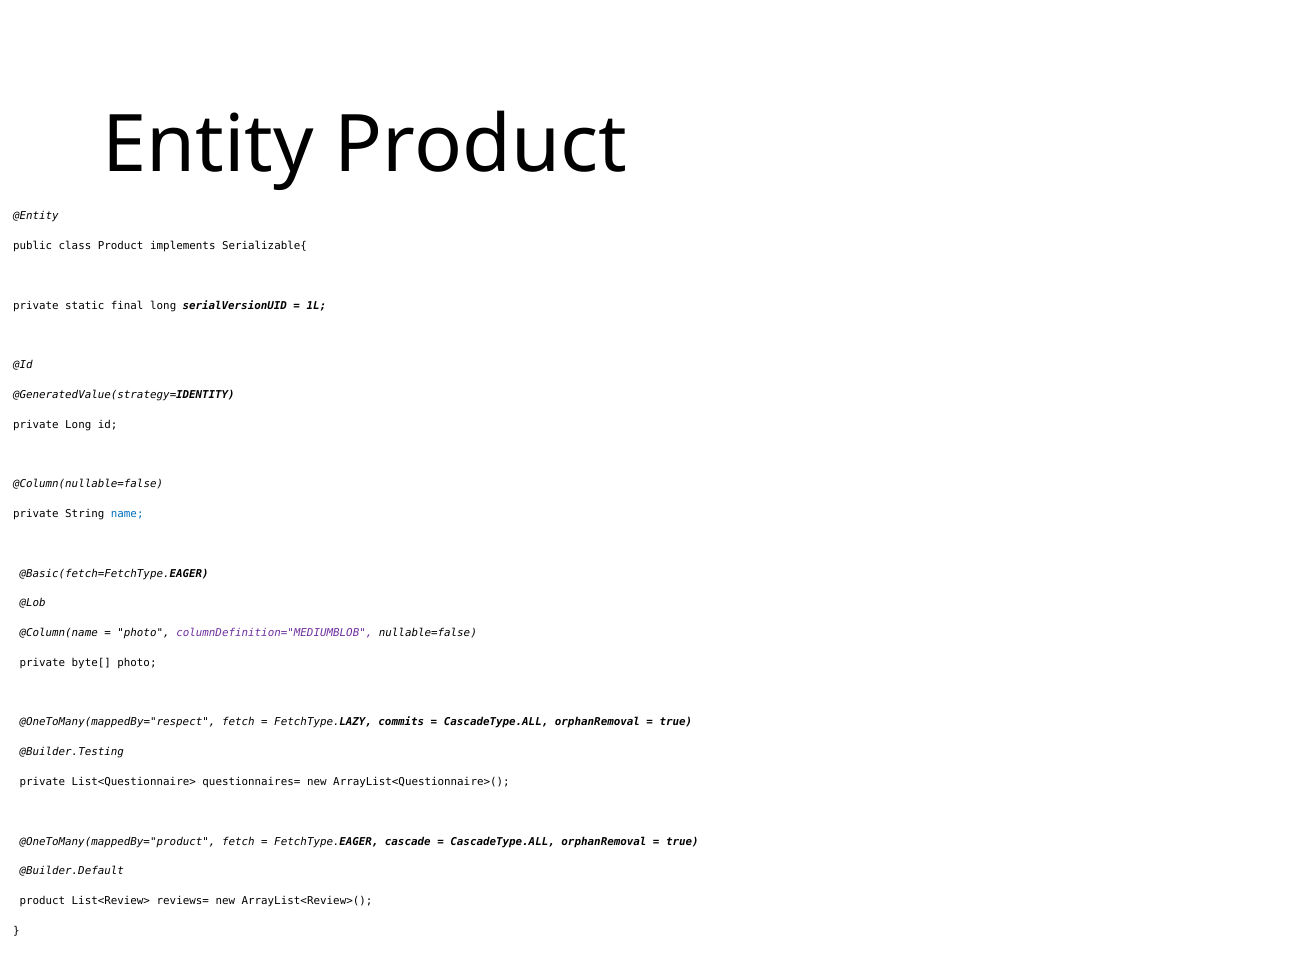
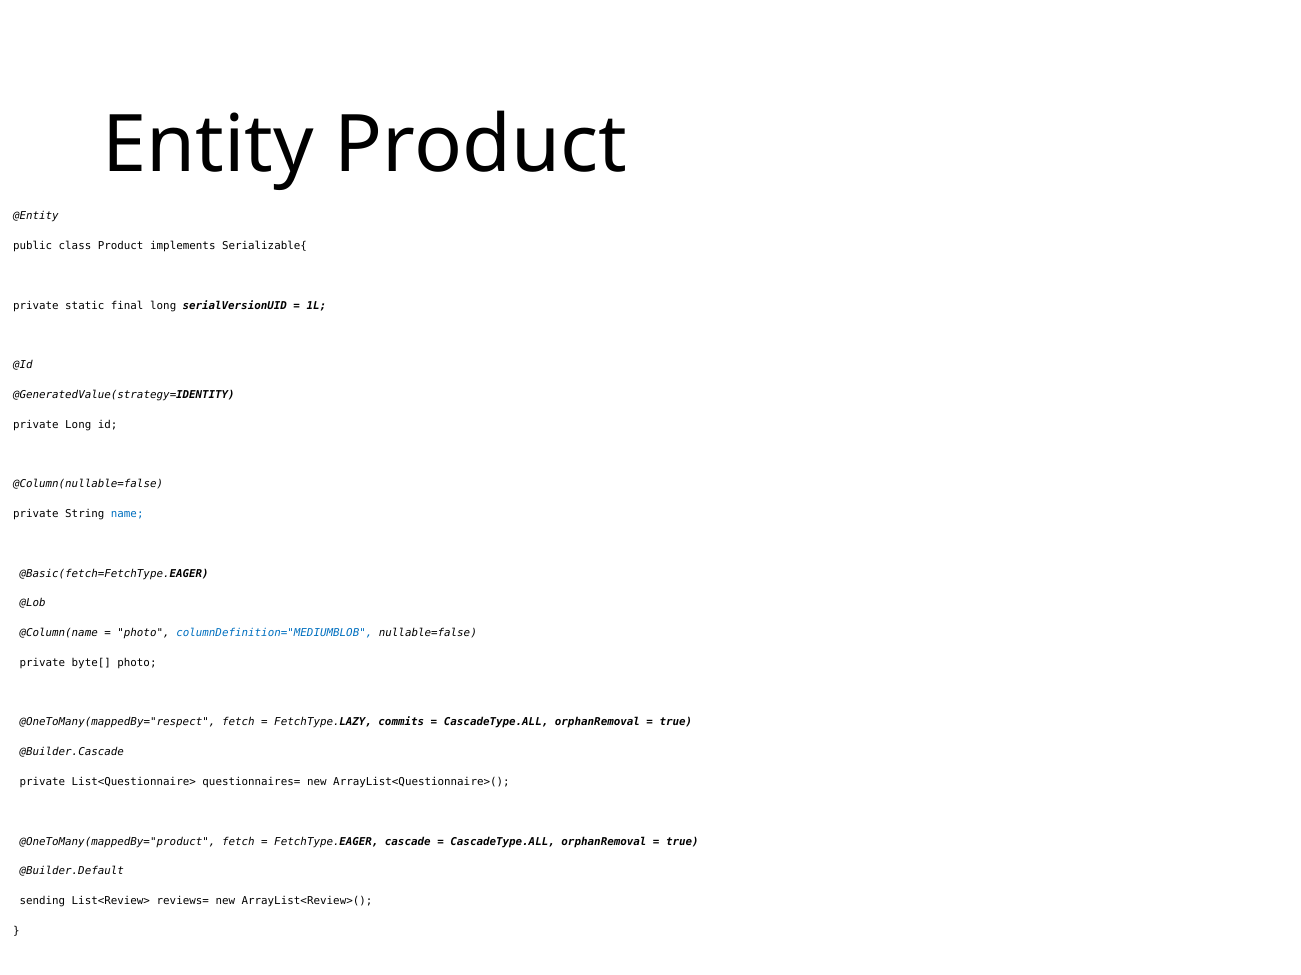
columnDefinition="MEDIUMBLOB colour: purple -> blue
@Builder.Testing: @Builder.Testing -> @Builder.Cascade
product at (42, 902): product -> sending
